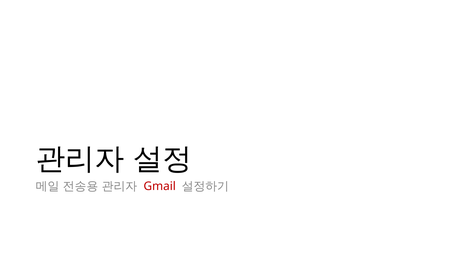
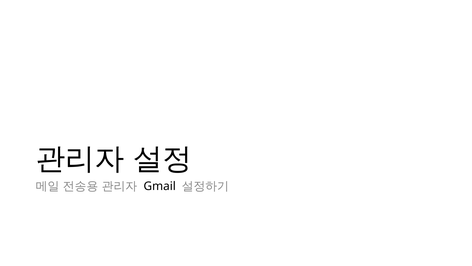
Gmail colour: red -> black
